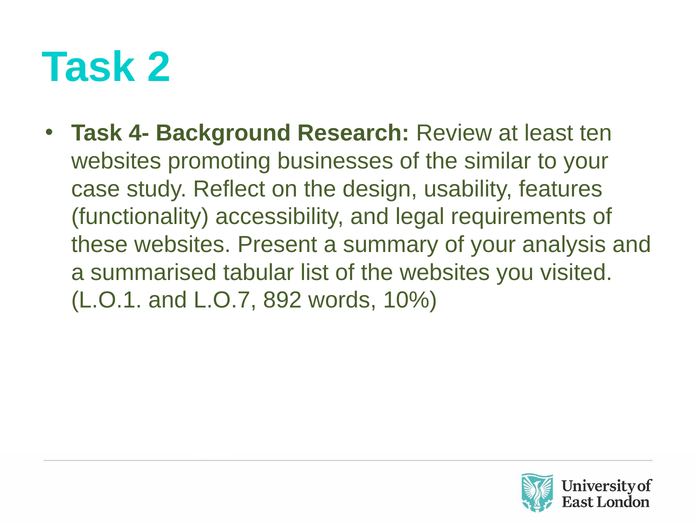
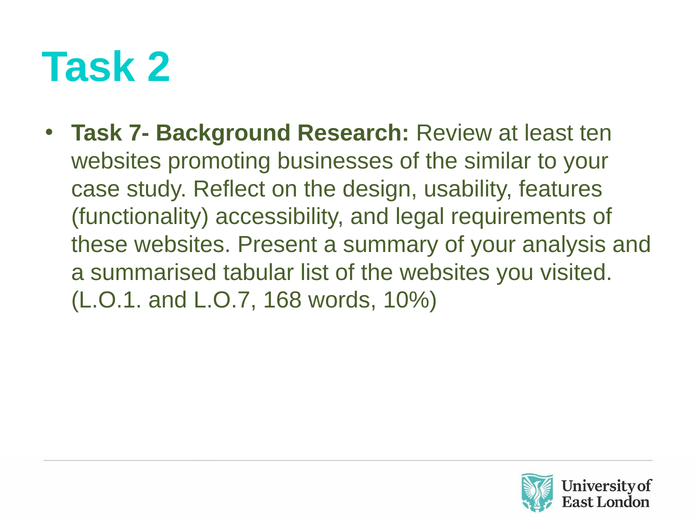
4-: 4- -> 7-
892: 892 -> 168
